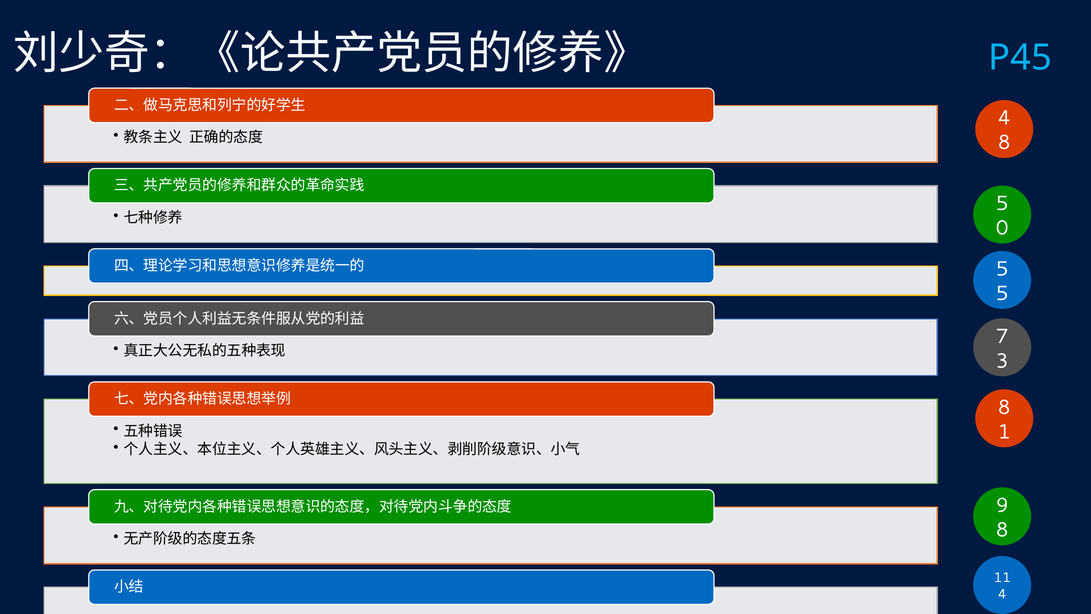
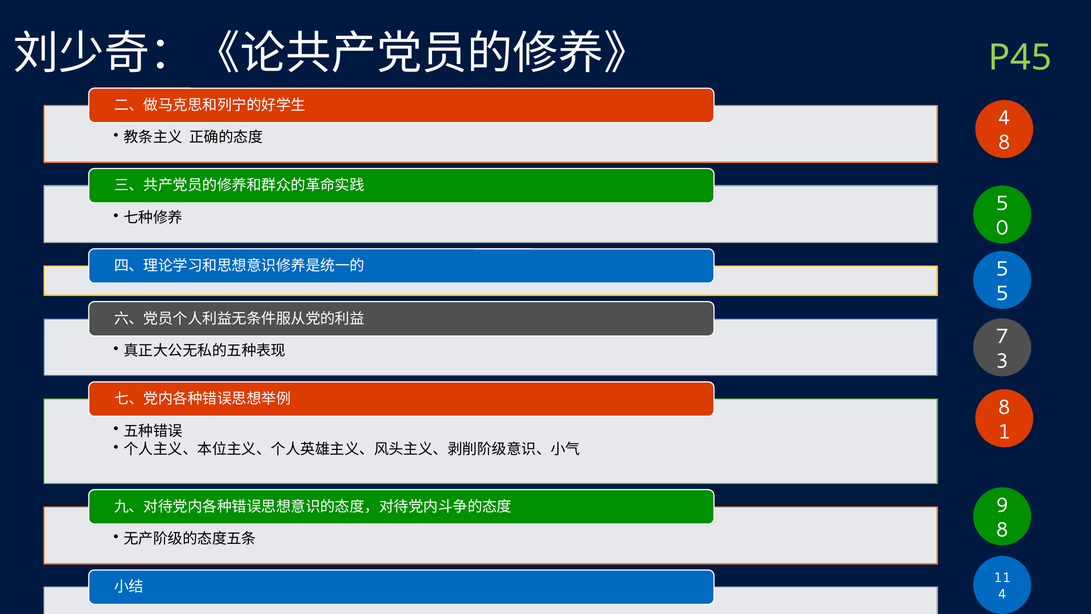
P45 colour: light blue -> light green
